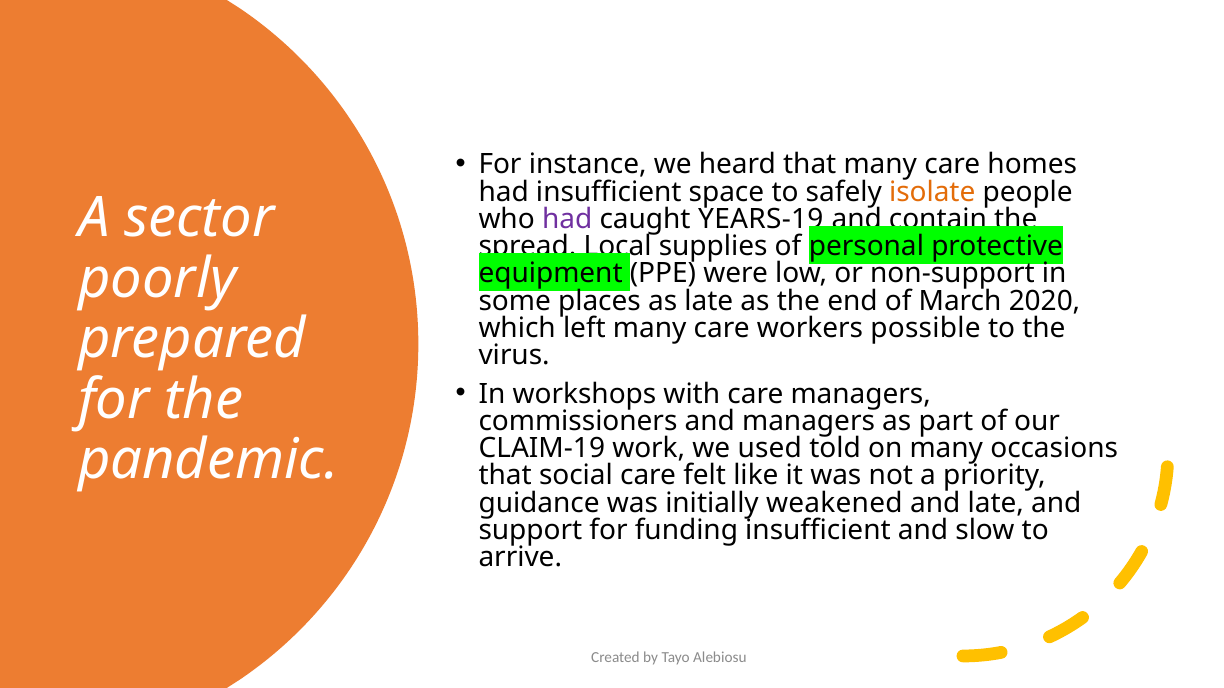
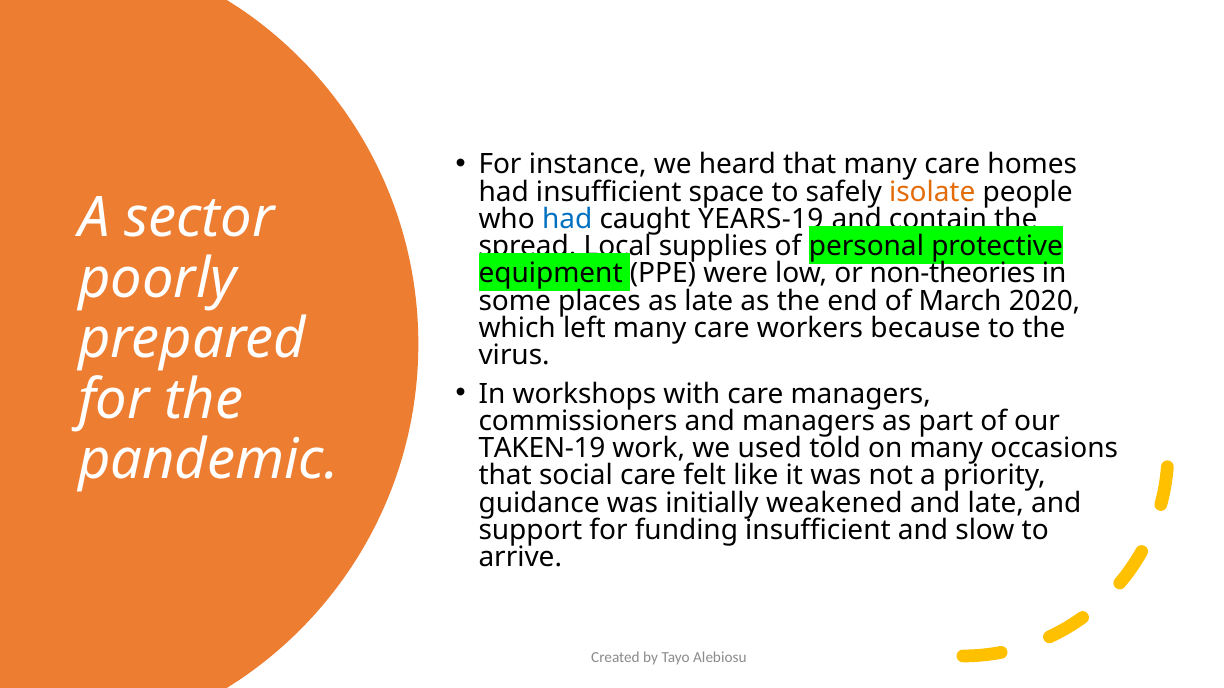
had at (567, 219) colour: purple -> blue
non-support: non-support -> non-theories
possible: possible -> because
CLAIM-19: CLAIM-19 -> TAKEN-19
